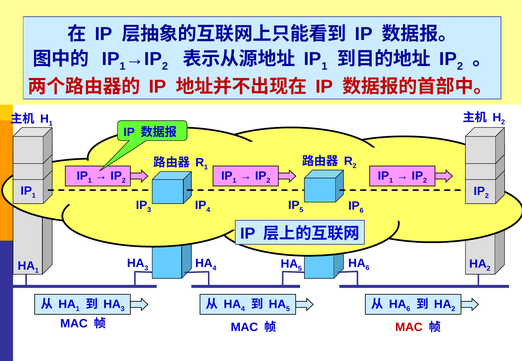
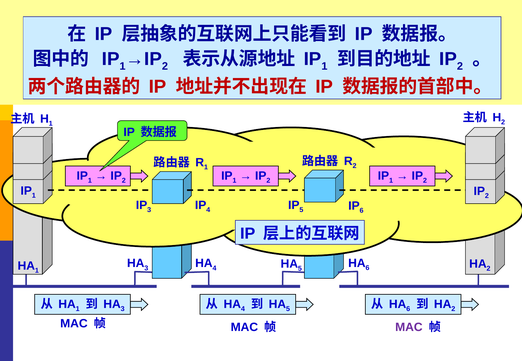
MAC at (409, 328) colour: red -> purple
